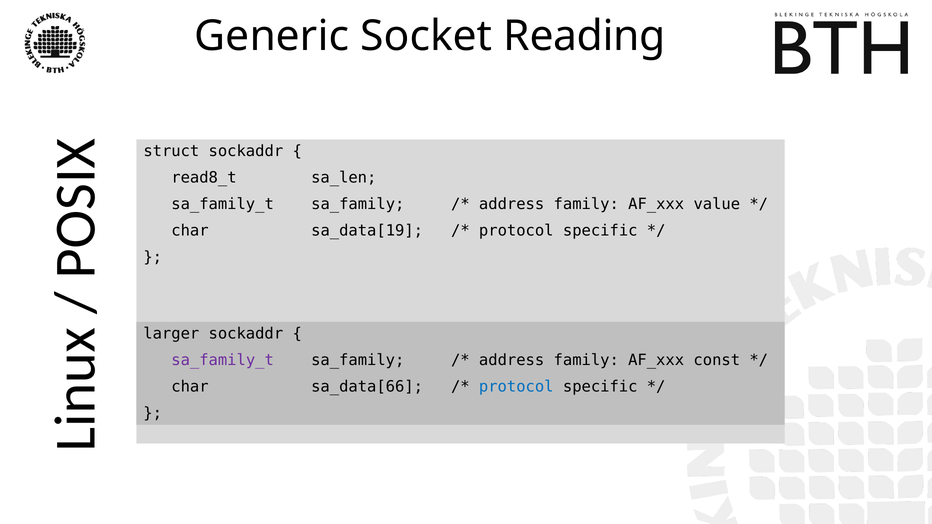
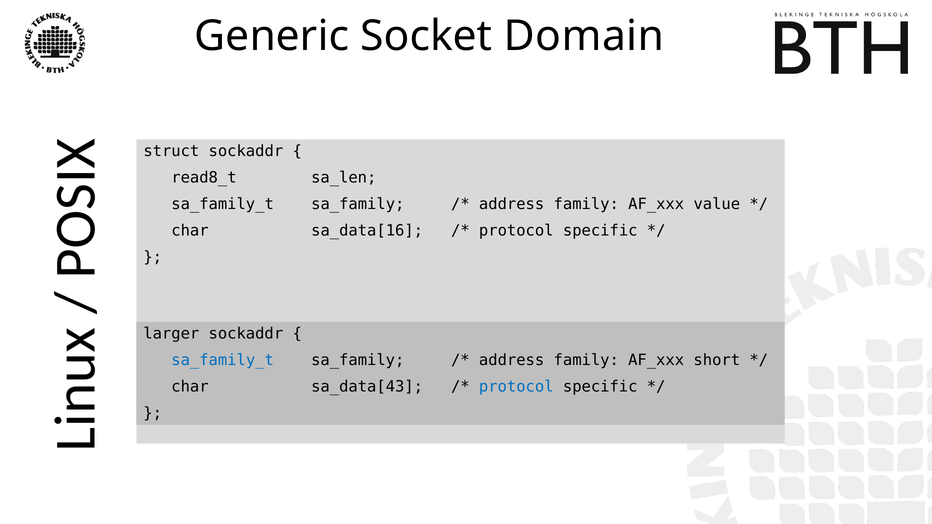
Reading: Reading -> Domain
sa_data[19: sa_data[19 -> sa_data[16
sa_family_t at (223, 360) colour: purple -> blue
const: const -> short
sa_data[66: sa_data[66 -> sa_data[43
